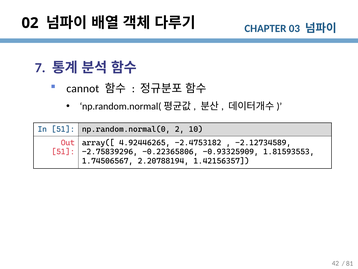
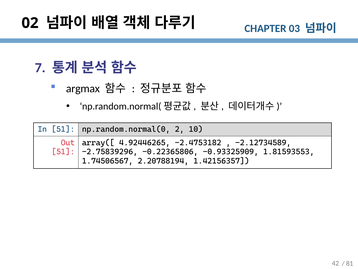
cannot: cannot -> argmax
